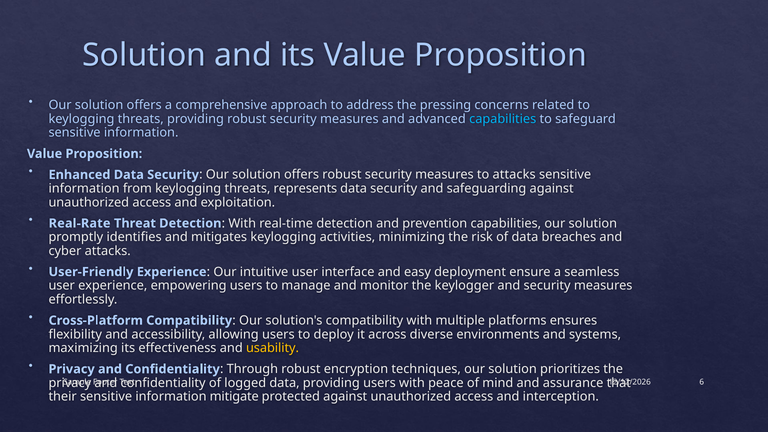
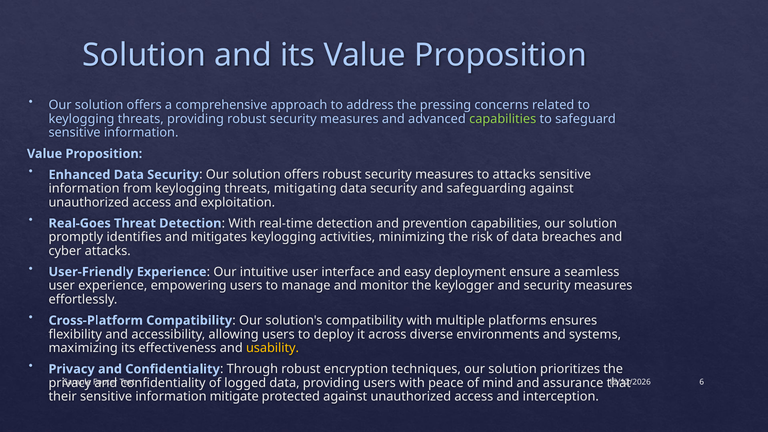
capabilities at (503, 119) colour: light blue -> light green
represents: represents -> mitigating
Real-Rate: Real-Rate -> Real-Goes
